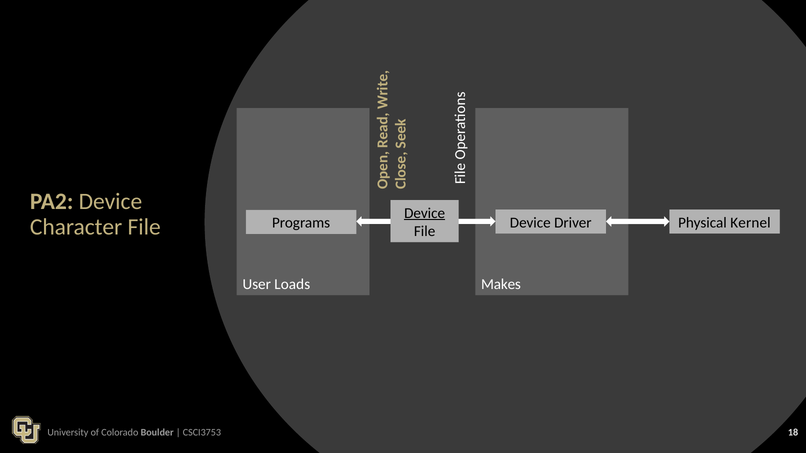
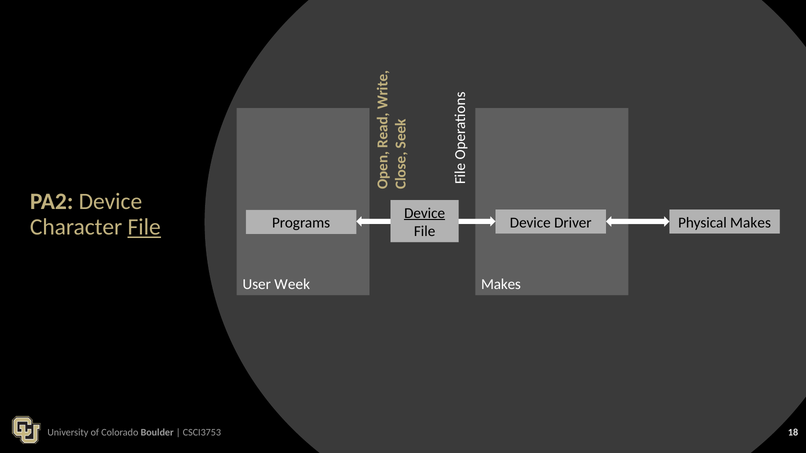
File at (144, 227) underline: none -> present
Physical Kernel: Kernel -> Makes
Loads: Loads -> Week
